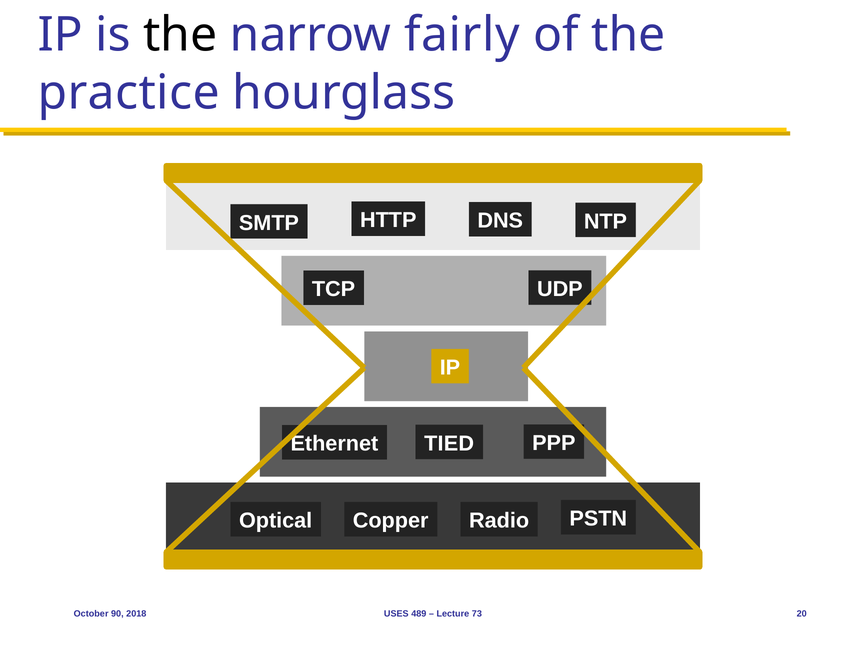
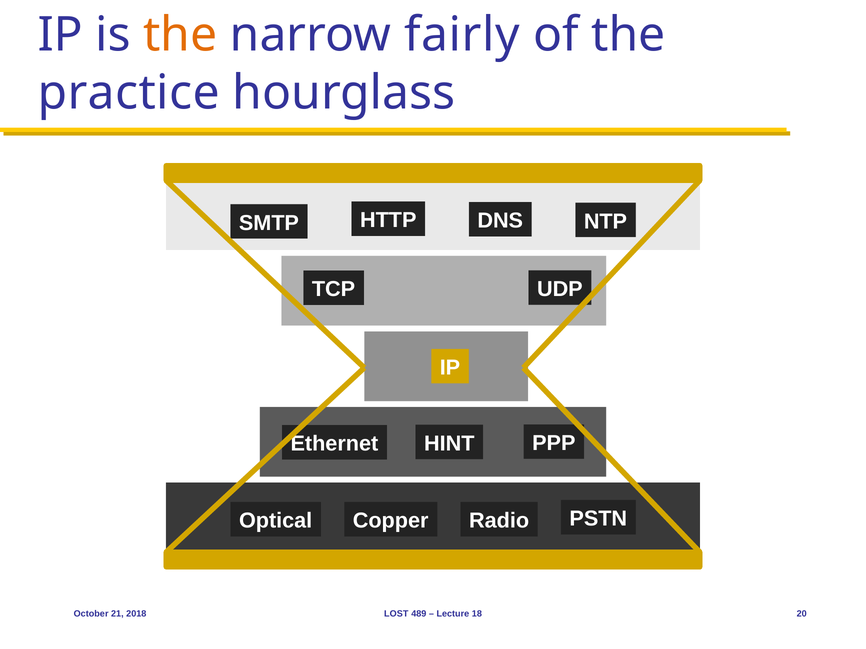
the at (180, 35) colour: black -> orange
TIED: TIED -> HINT
90: 90 -> 21
USES: USES -> LOST
73: 73 -> 18
